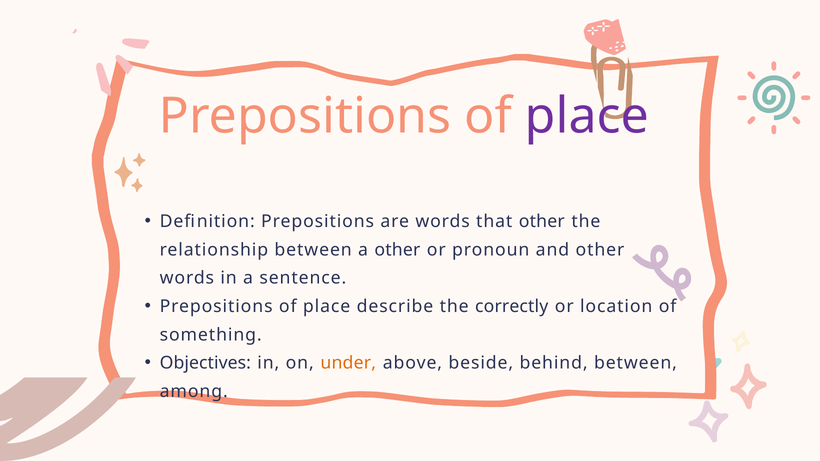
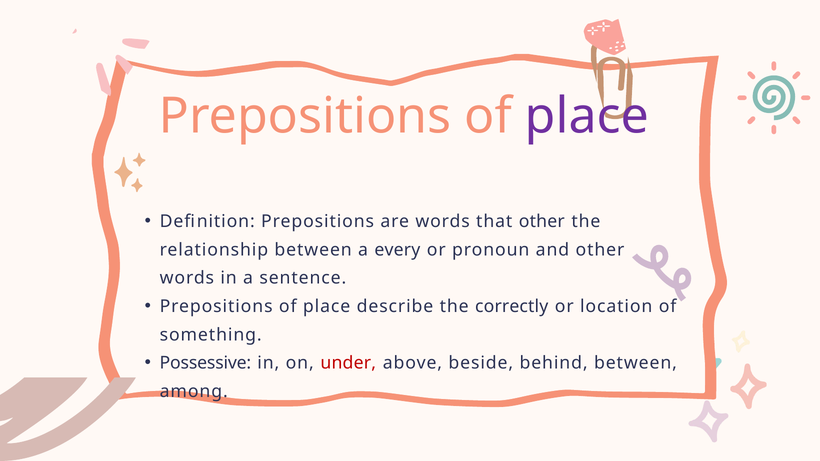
a other: other -> every
Objectives: Objectives -> Possessive
under colour: orange -> red
